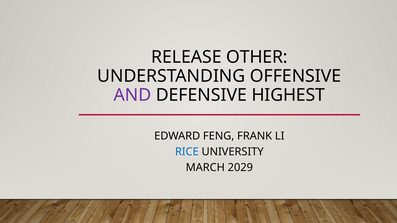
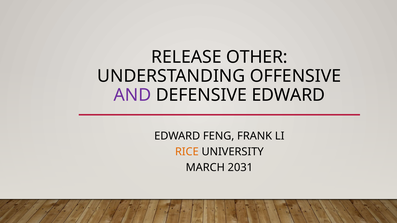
DEFENSIVE HIGHEST: HIGHEST -> EDWARD
RICE colour: blue -> orange
2029: 2029 -> 2031
